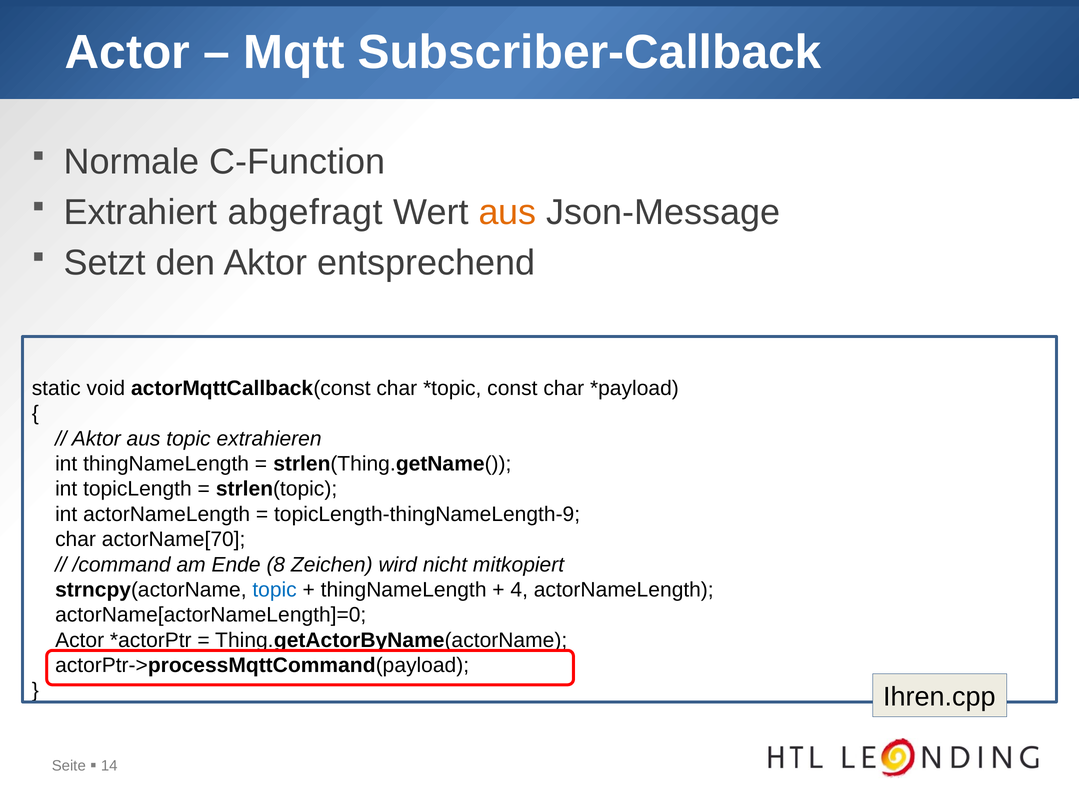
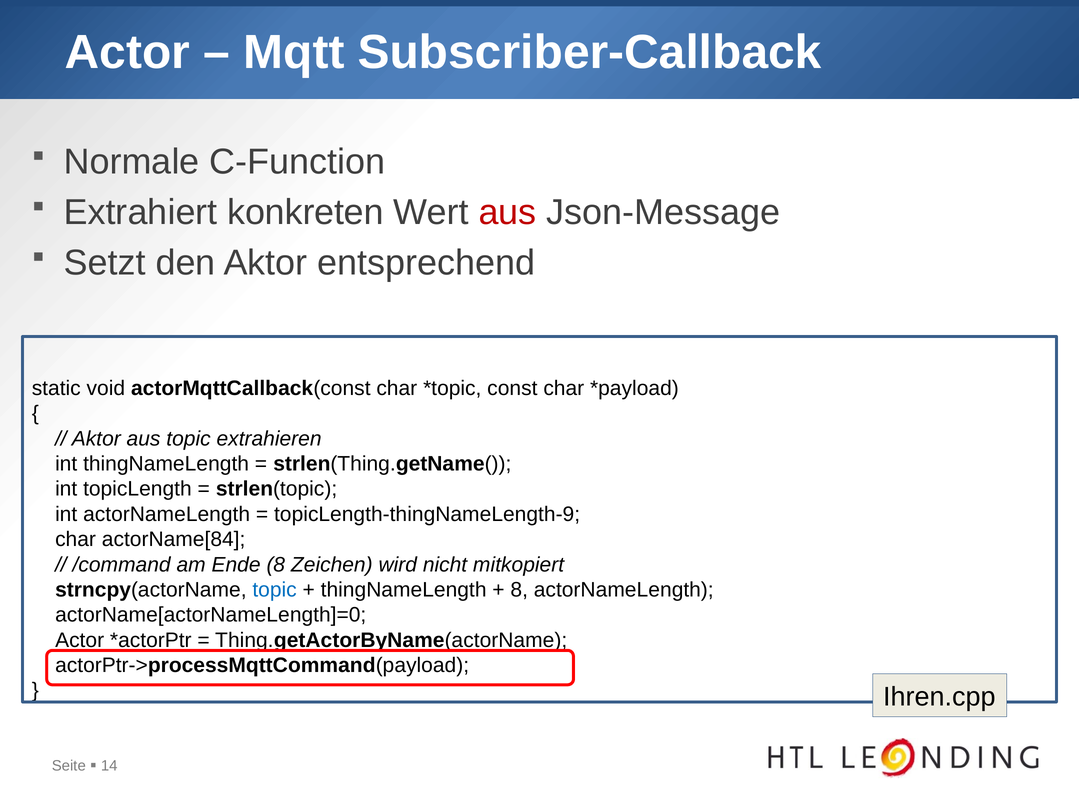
abgefragt: abgefragt -> konkreten
aus at (507, 212) colour: orange -> red
actorName[70: actorName[70 -> actorName[84
4 at (519, 590): 4 -> 8
